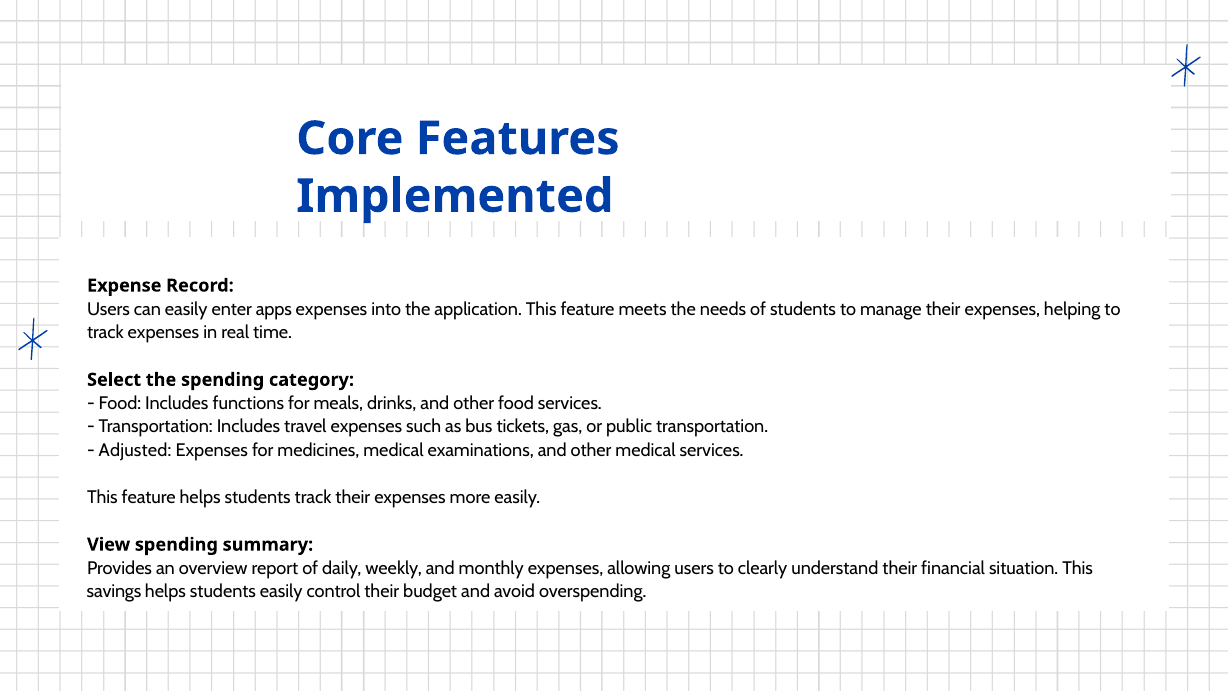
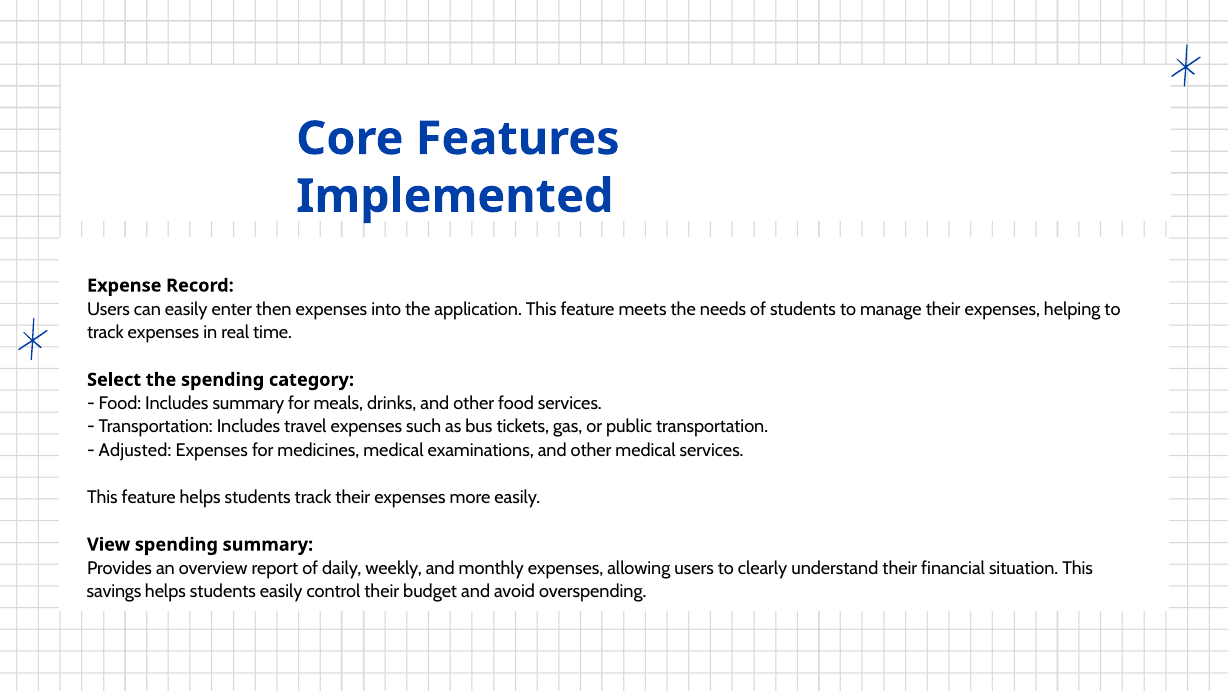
apps: apps -> then
Includes functions: functions -> summary
